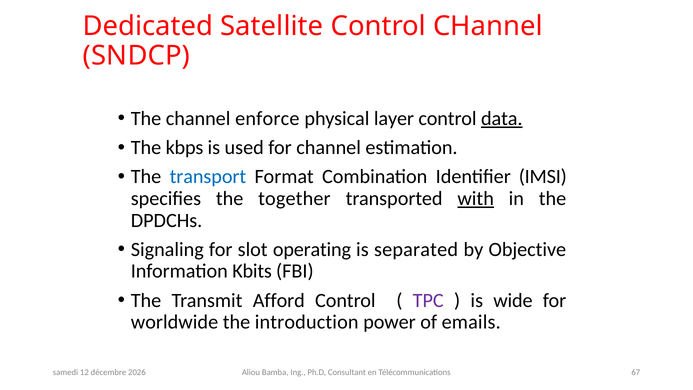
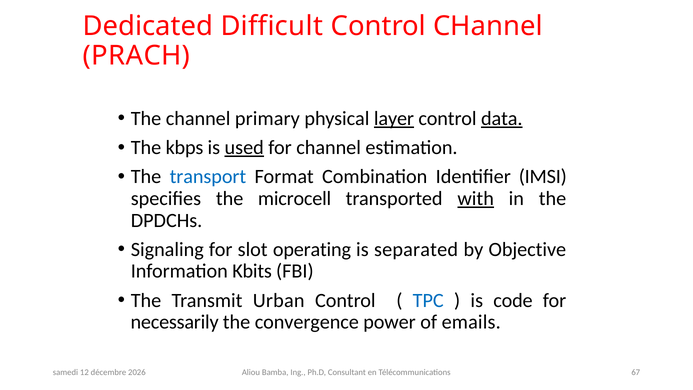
Satellite: Satellite -> Difficult
SNDCP: SNDCP -> PRACH
enforce: enforce -> primary
layer underline: none -> present
used underline: none -> present
together: together -> microcell
Afford: Afford -> Urban
TPC colour: purple -> blue
wide: wide -> code
worldwide: worldwide -> necessarily
introduction: introduction -> convergence
